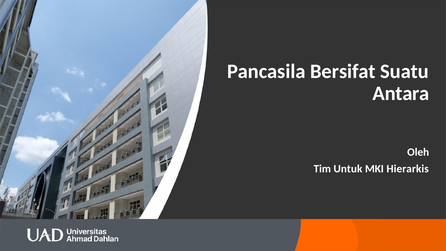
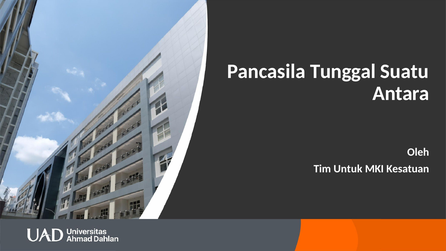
Bersifat: Bersifat -> Tunggal
Hierarkis: Hierarkis -> Kesatuan
